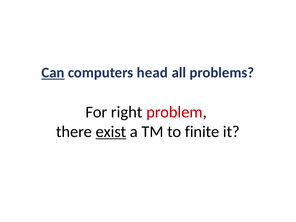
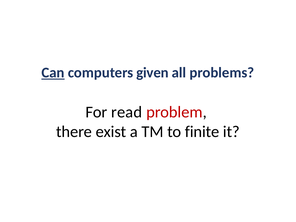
head: head -> given
right: right -> read
exist underline: present -> none
